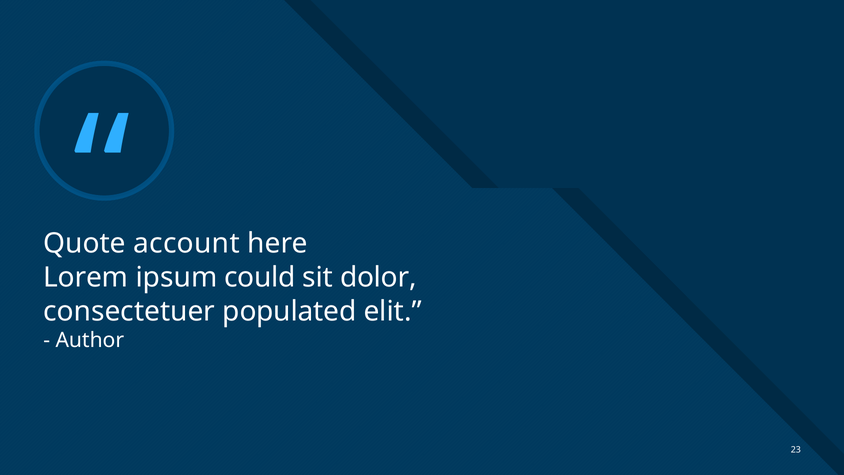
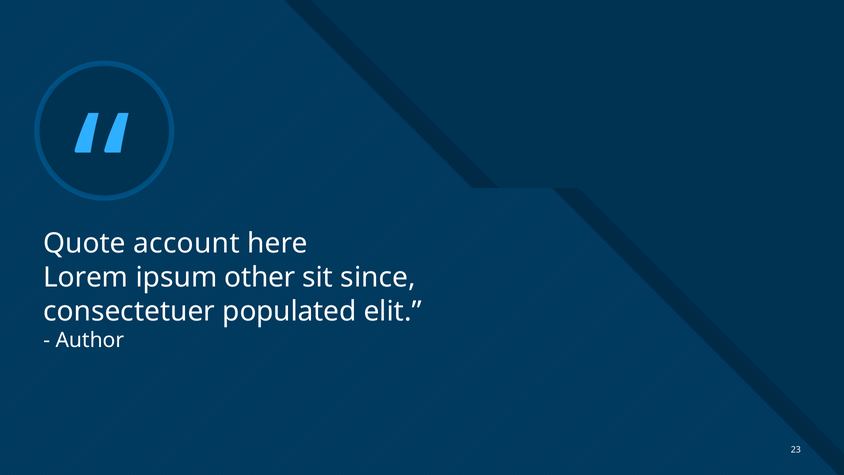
could: could -> other
dolor: dolor -> since
